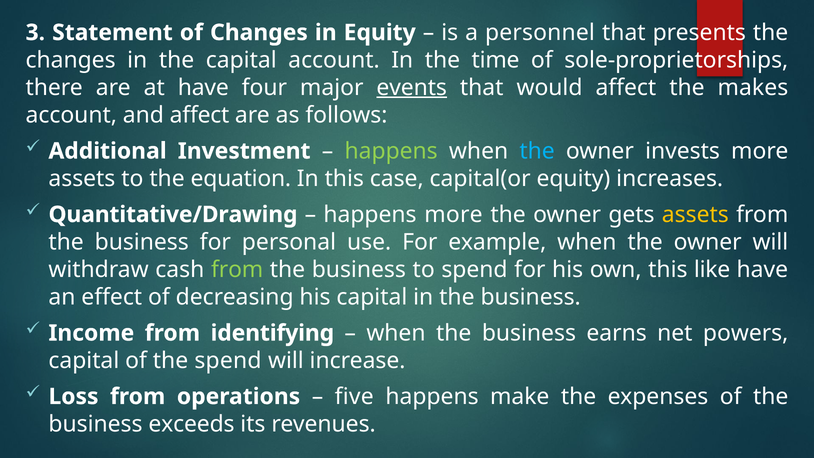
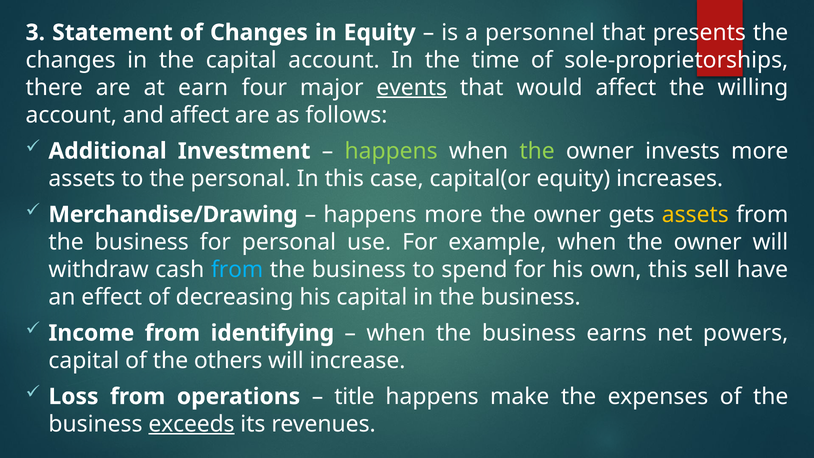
at have: have -> earn
makes: makes -> willing
the at (537, 151) colour: light blue -> light green
the equation: equation -> personal
Quantitative/Drawing: Quantitative/Drawing -> Merchandise/Drawing
from at (237, 269) colour: light green -> light blue
like: like -> sell
the spend: spend -> others
five: five -> title
exceeds underline: none -> present
